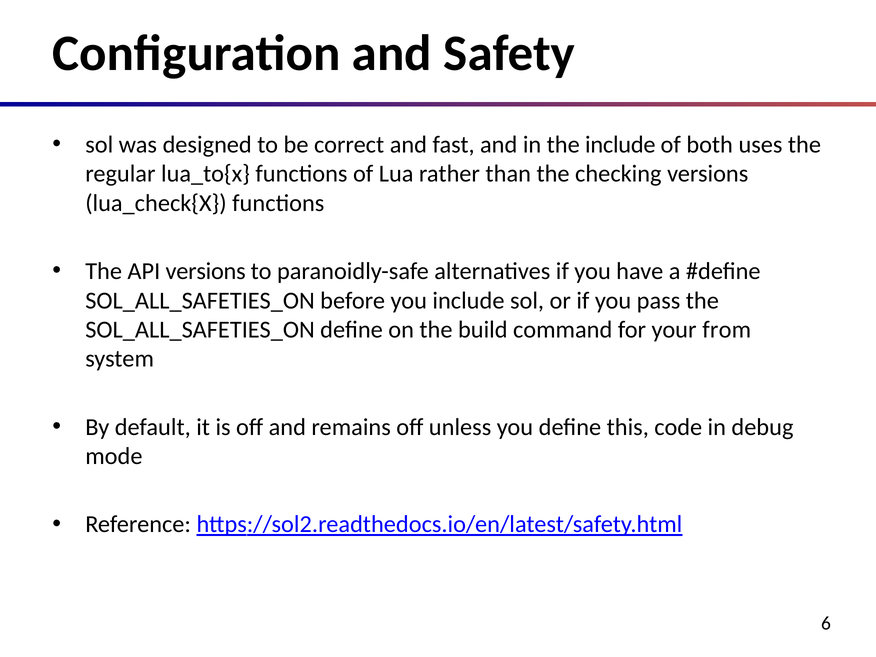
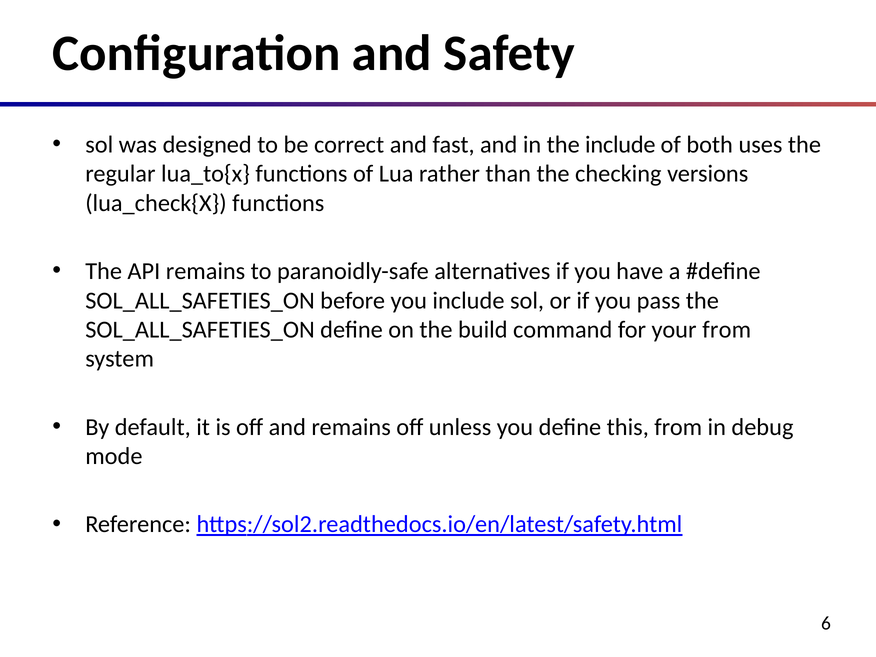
API versions: versions -> remains
this code: code -> from
